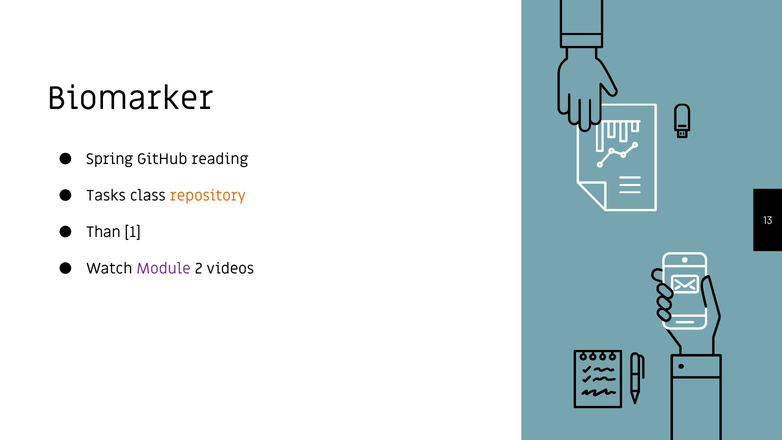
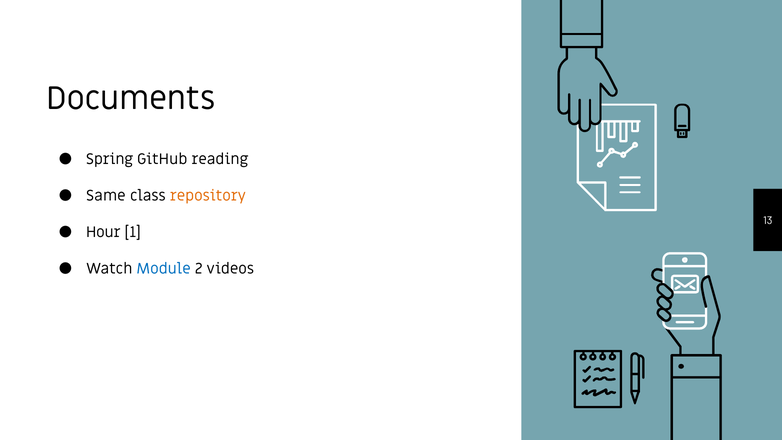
Biomarker: Biomarker -> Documents
Tasks: Tasks -> Same
Than: Than -> Hour
Module colour: purple -> blue
